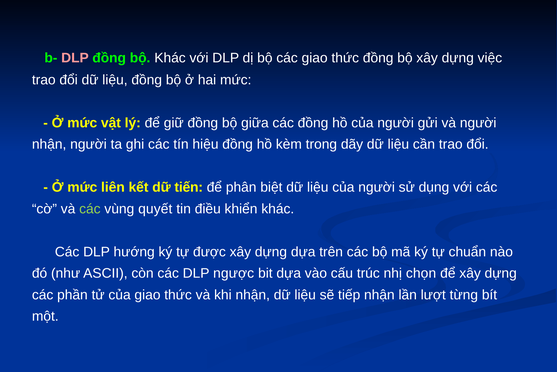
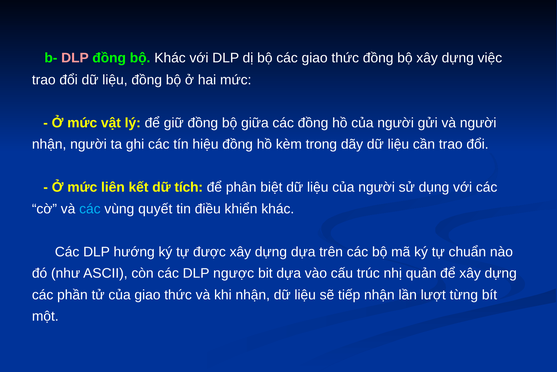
tiến: tiến -> tích
các at (90, 208) colour: light green -> light blue
chọn: chọn -> quản
